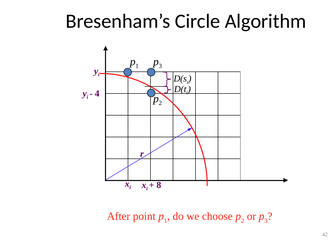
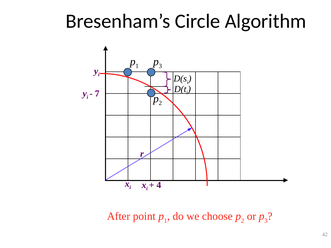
4: 4 -> 7
8: 8 -> 4
